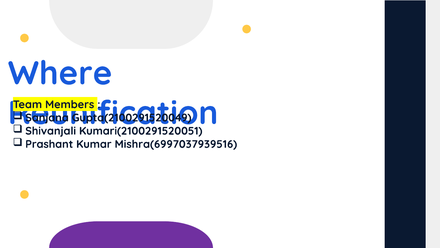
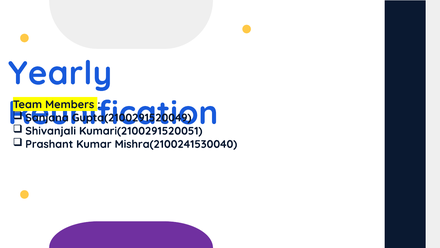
Where: Where -> Yearly
Mishra(6997037939516: Mishra(6997037939516 -> Mishra(2100241530040
